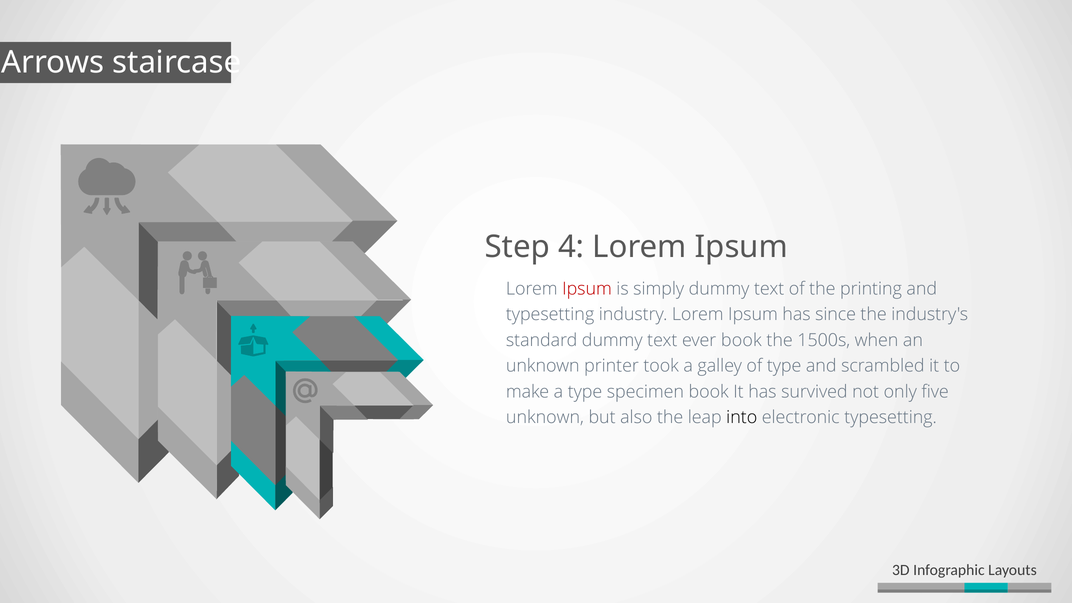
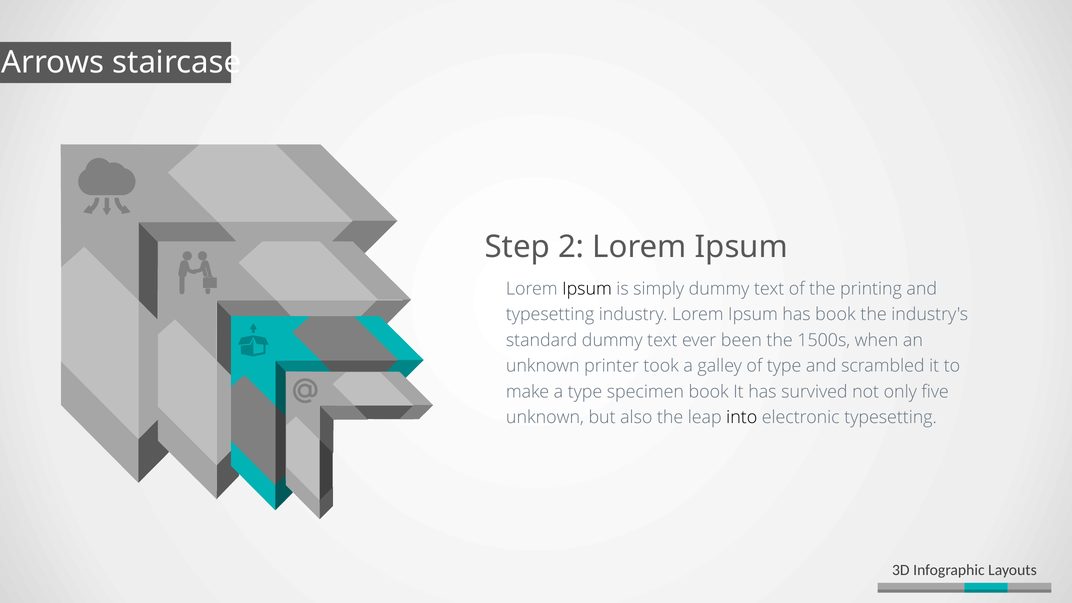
4: 4 -> 2
Ipsum at (587, 289) colour: red -> black
has since: since -> book
ever book: book -> been
